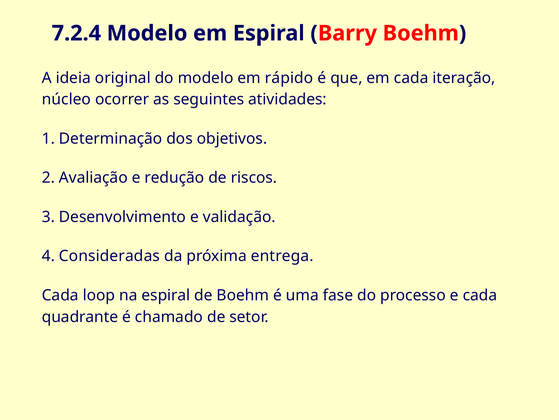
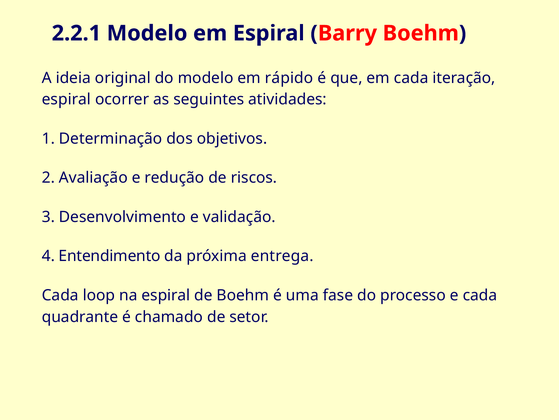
7.2.4: 7.2.4 -> 2.2.1
núcleo at (66, 99): núcleo -> espiral
Consideradas: Consideradas -> Entendimento
